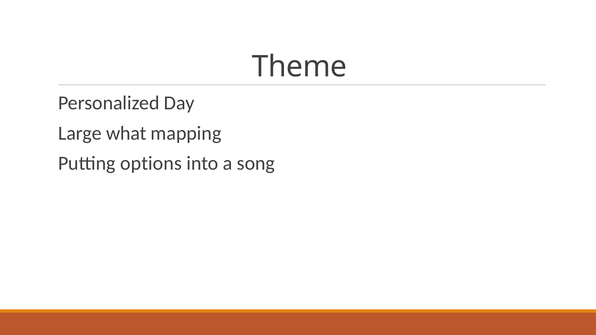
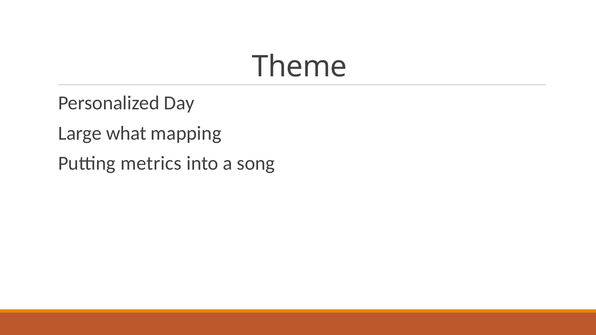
options: options -> metrics
